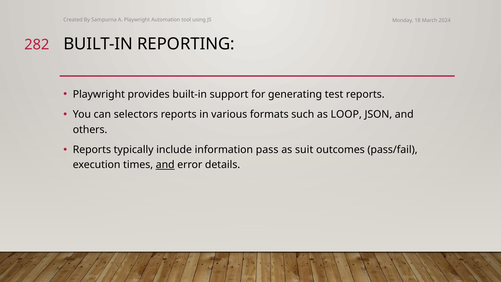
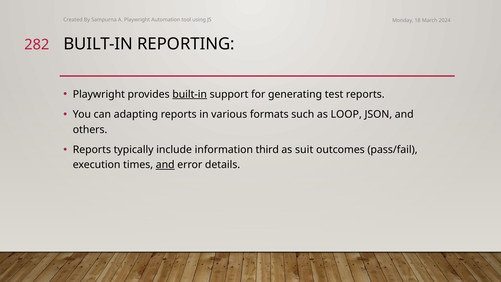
built-in at (190, 94) underline: none -> present
selectors: selectors -> adapting
pass: pass -> third
